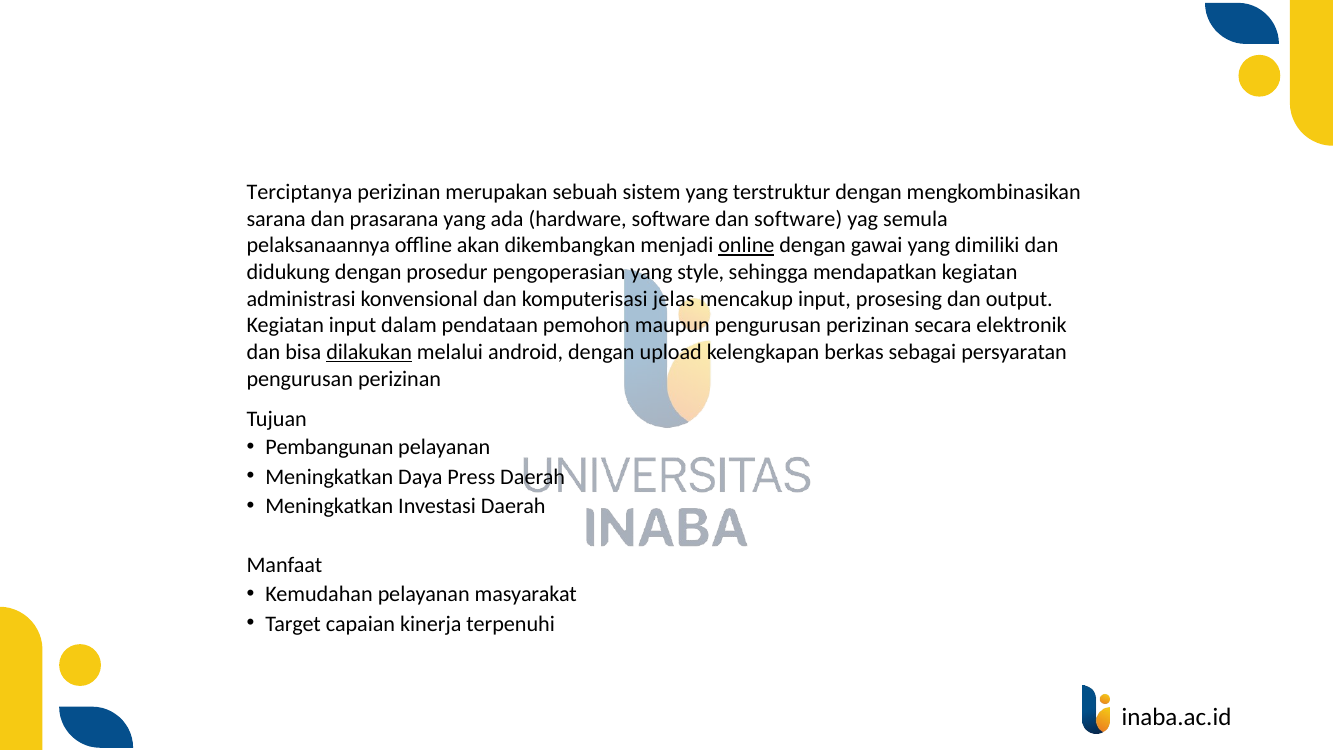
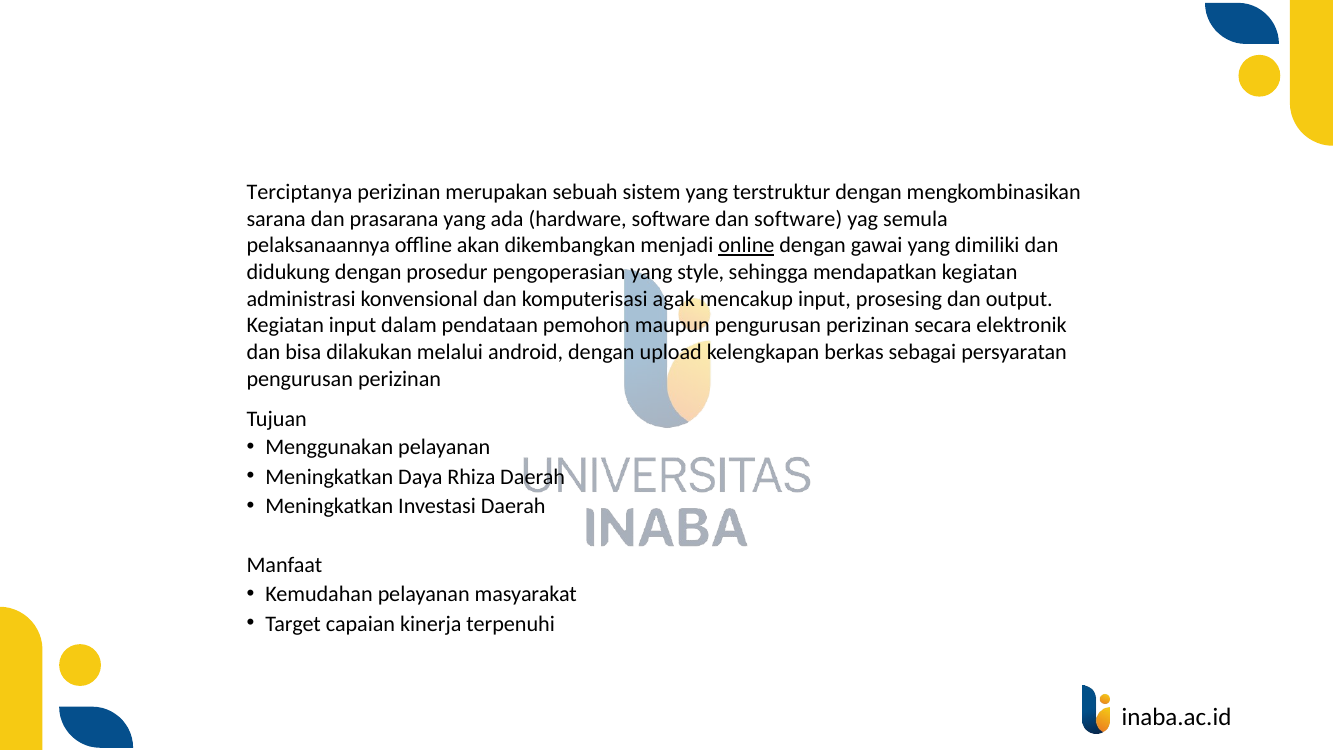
jelas: jelas -> agak
dilakukan underline: present -> none
Pembangunan: Pembangunan -> Menggunakan
Press: Press -> Rhiza
